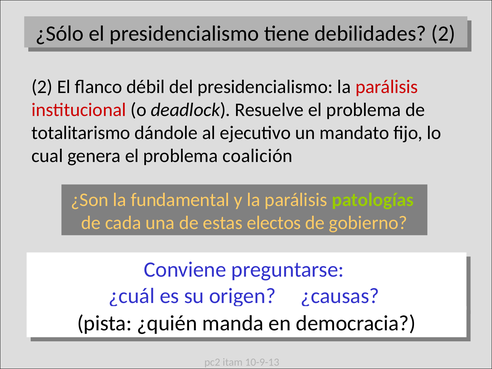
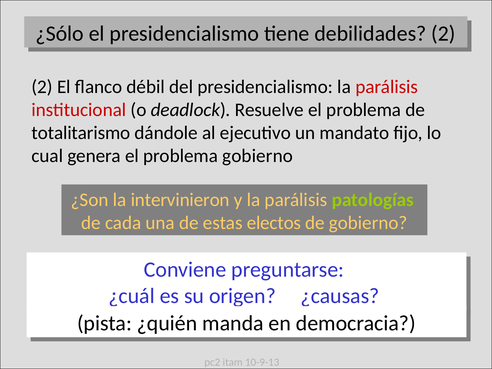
problema coalición: coalición -> gobierno
fundamental: fundamental -> intervinieron
